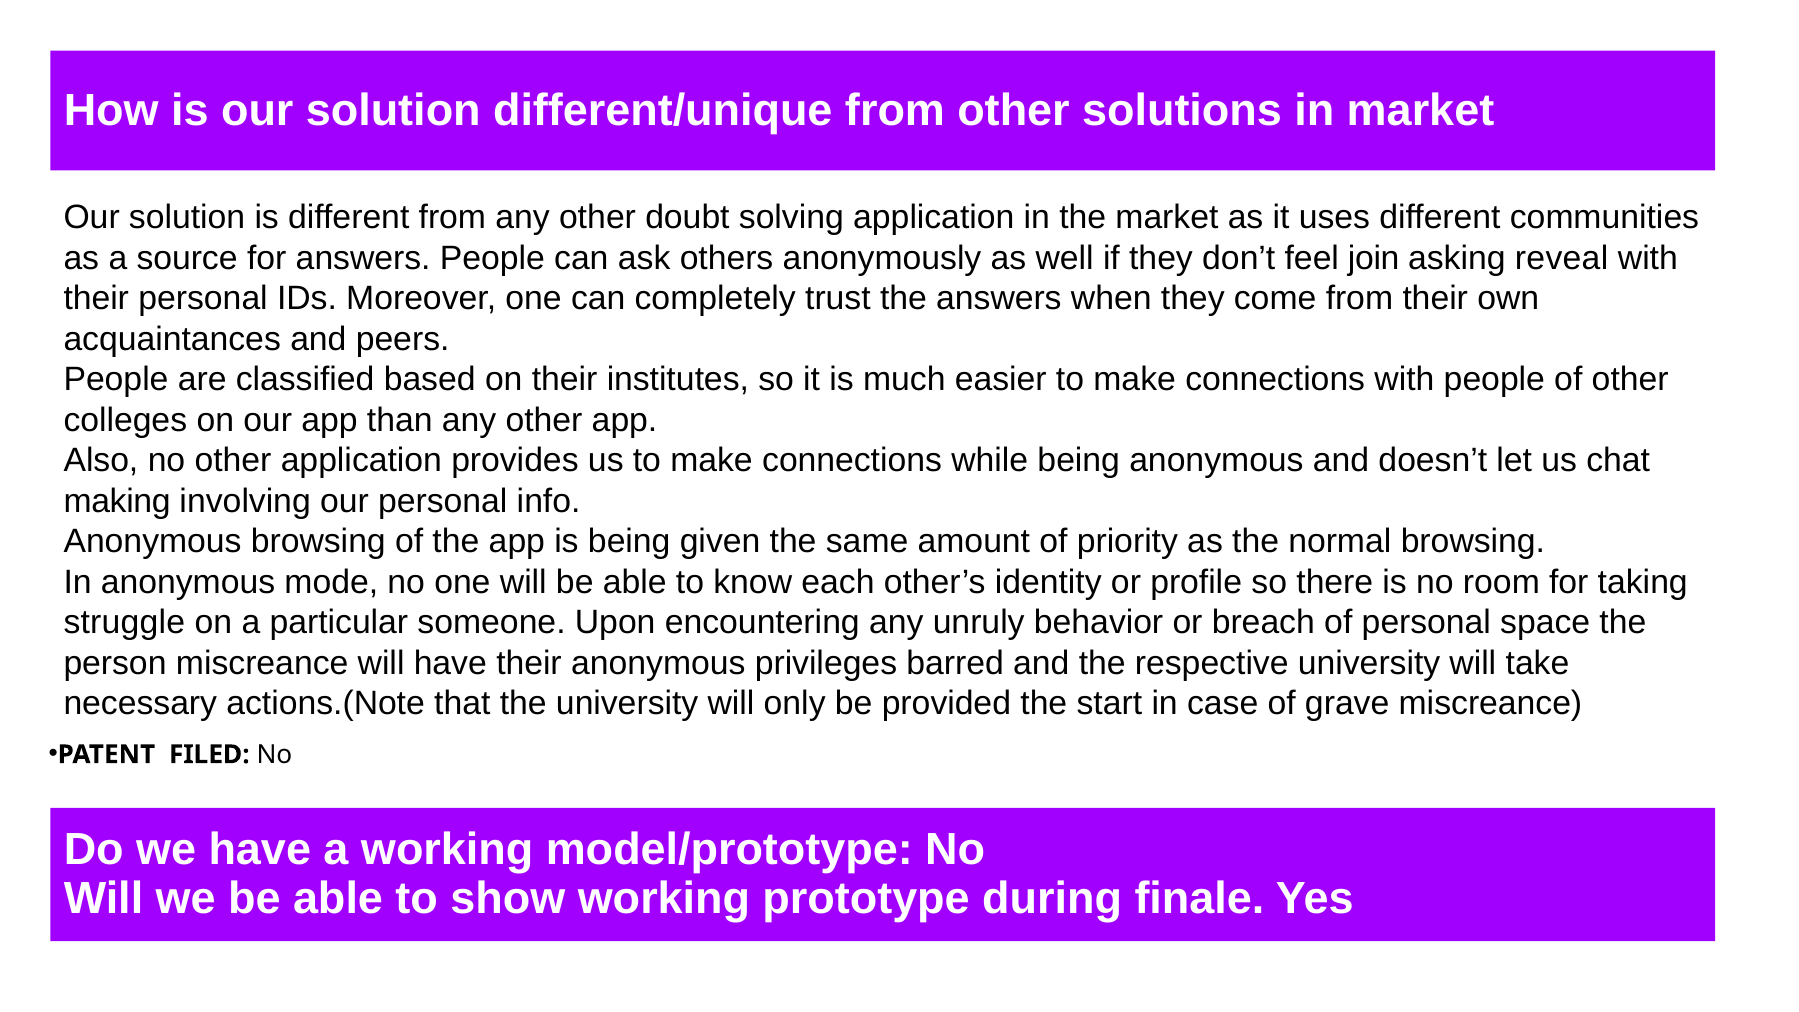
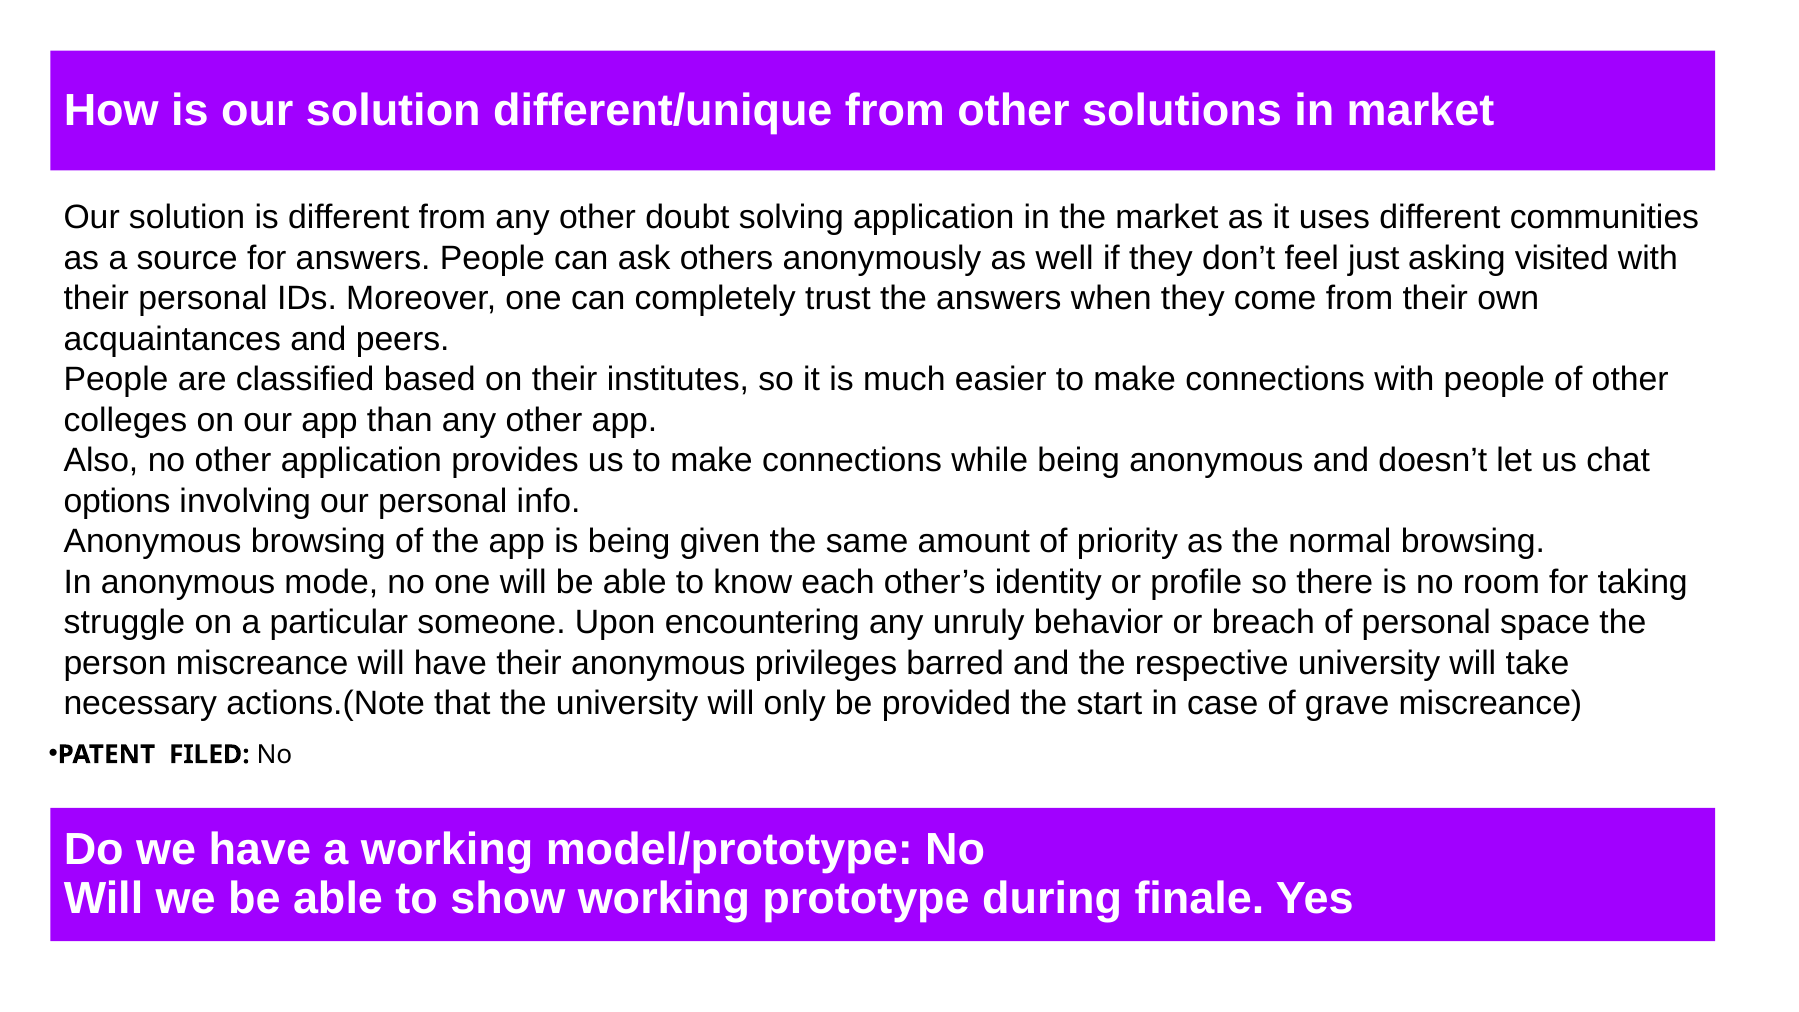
join: join -> just
reveal: reveal -> visited
making: making -> options
